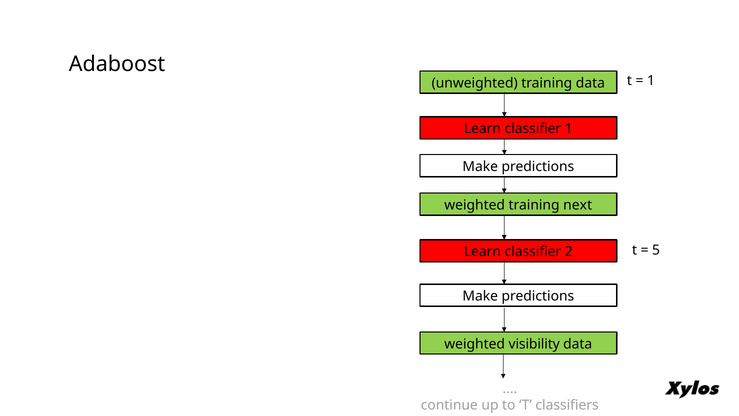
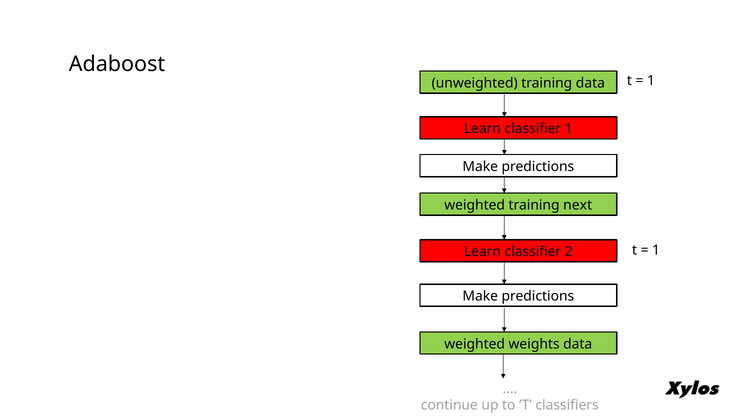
5 at (656, 250): 5 -> 1
visibility: visibility -> weights
